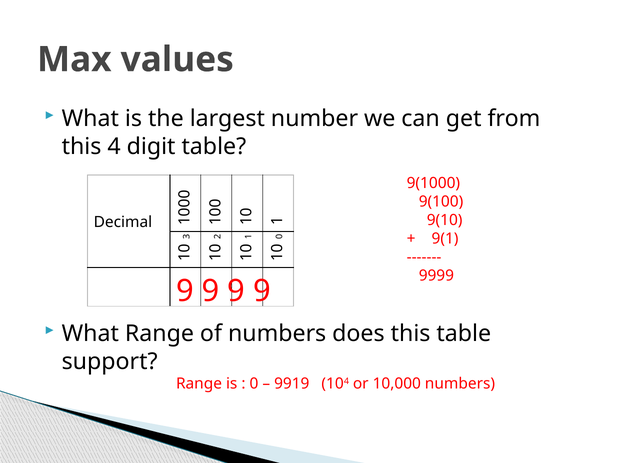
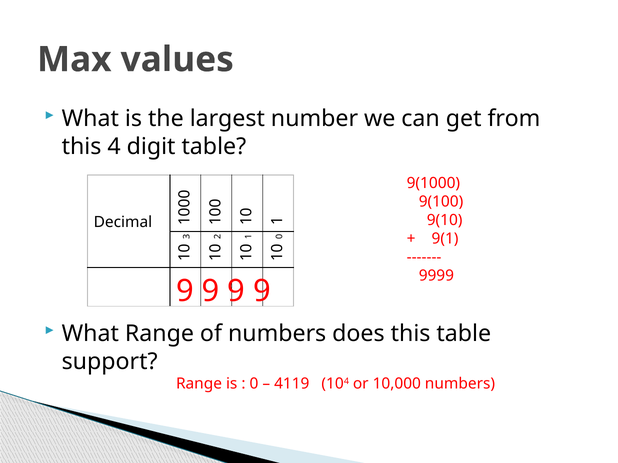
9919: 9919 -> 4119
